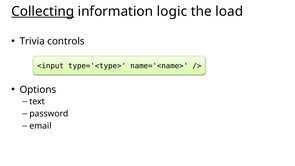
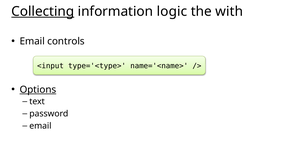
load: load -> with
Trivia at (32, 41): Trivia -> Email
Options underline: none -> present
